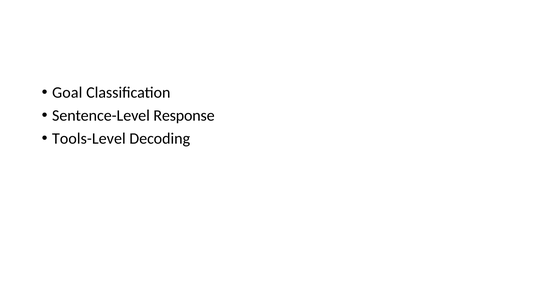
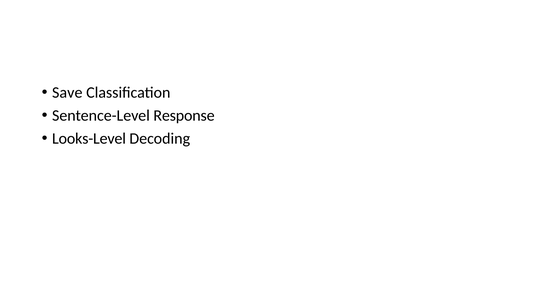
Goal: Goal -> Save
Tools-Level: Tools-Level -> Looks-Level
